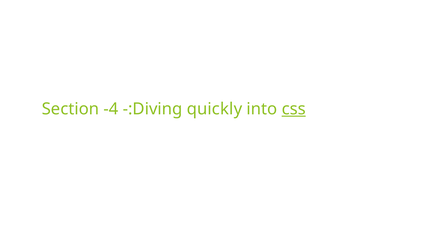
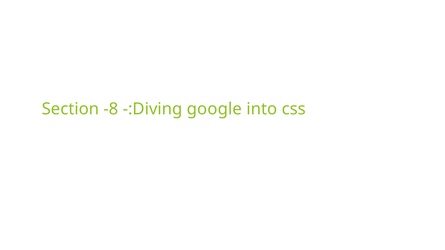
-4: -4 -> -8
quickly: quickly -> google
css underline: present -> none
